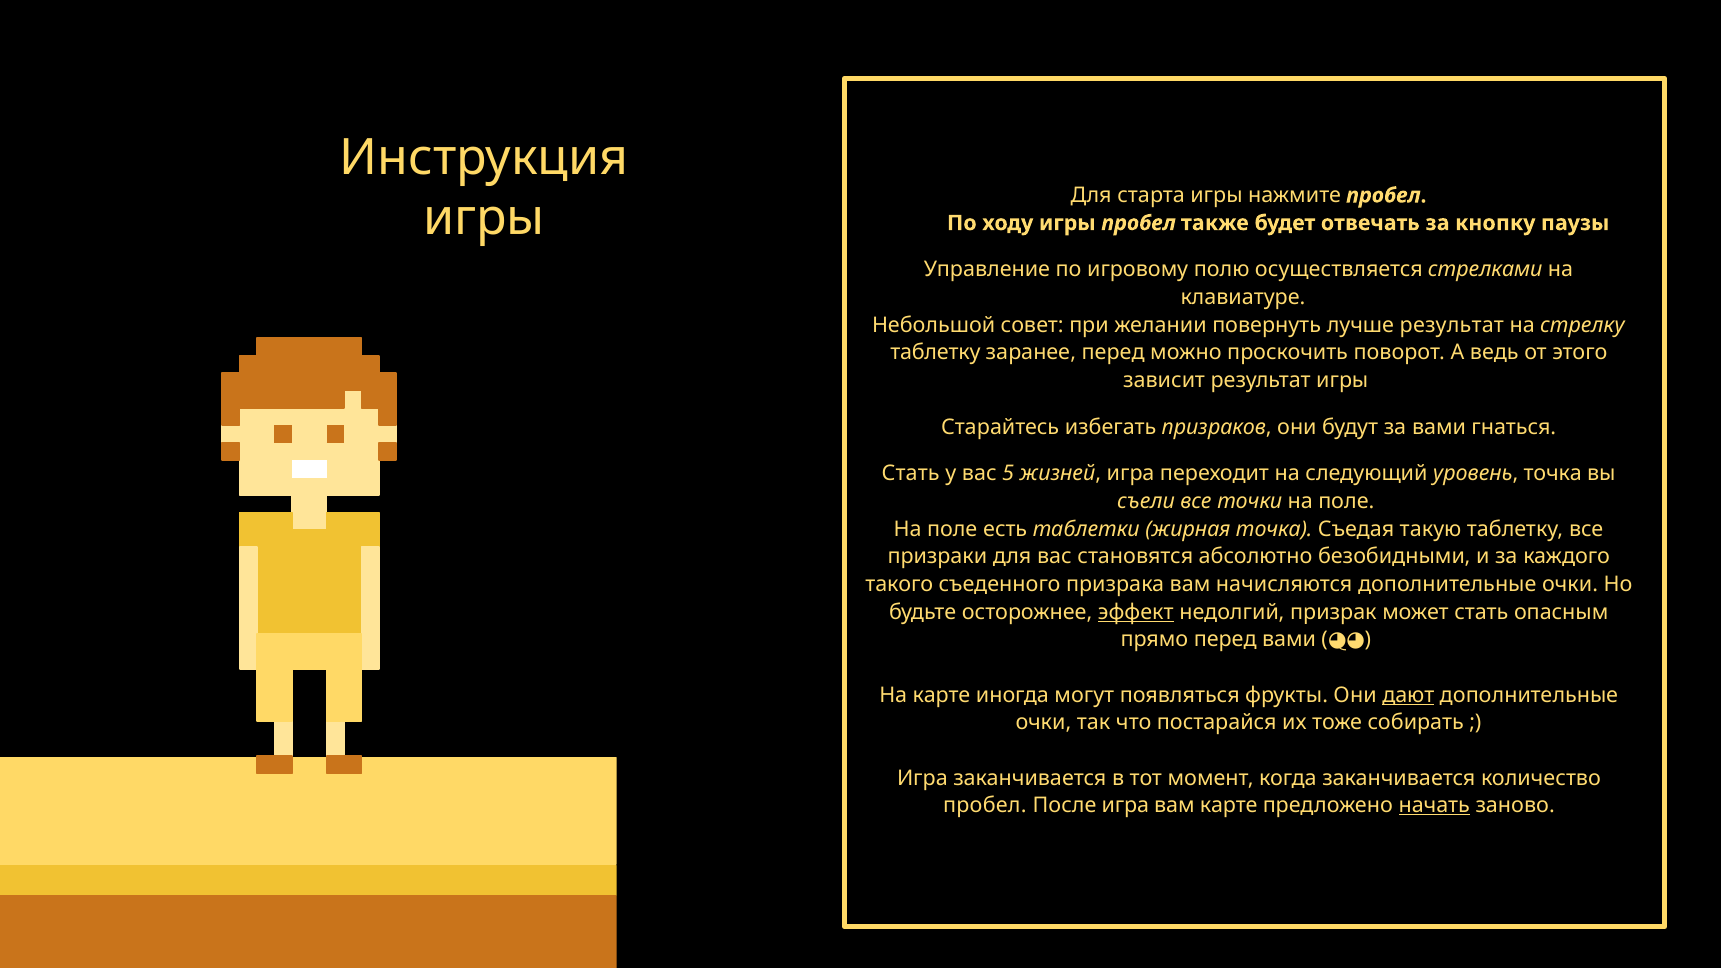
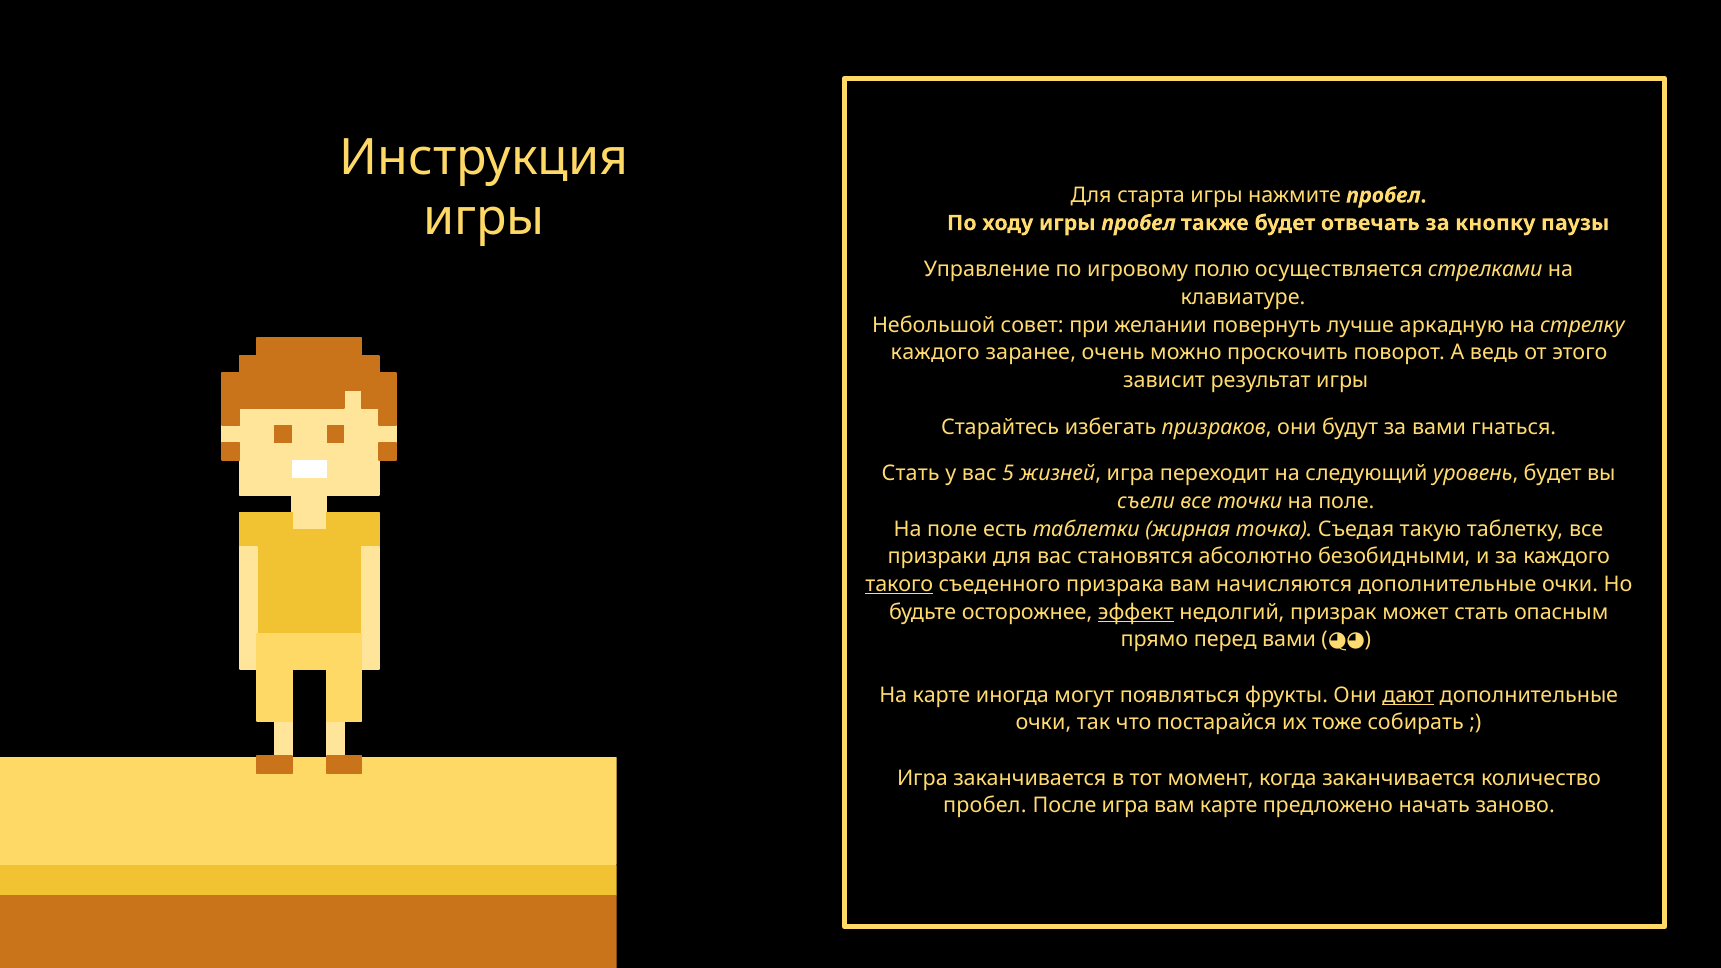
лучше результат: результат -> аркадную
таблетку at (935, 353): таблетку -> каждого
заранее перед: перед -> очень
уровень точка: точка -> будет
такого underline: none -> present
начать underline: present -> none
